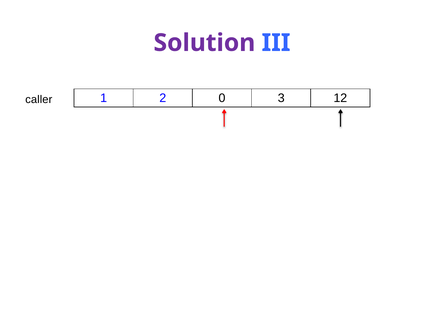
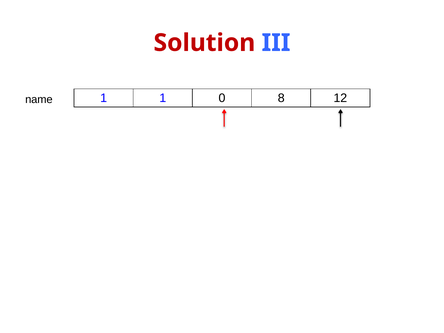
Solution colour: purple -> red
1 2: 2 -> 1
3: 3 -> 8
caller: caller -> name
